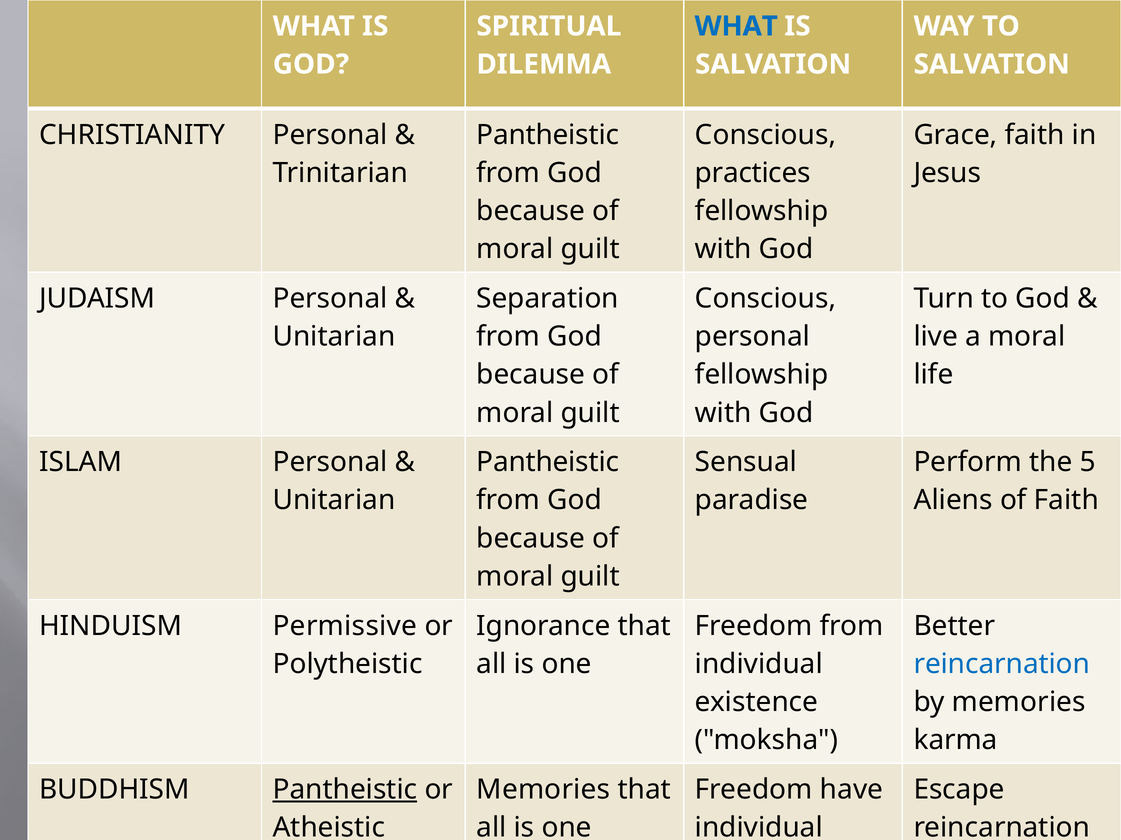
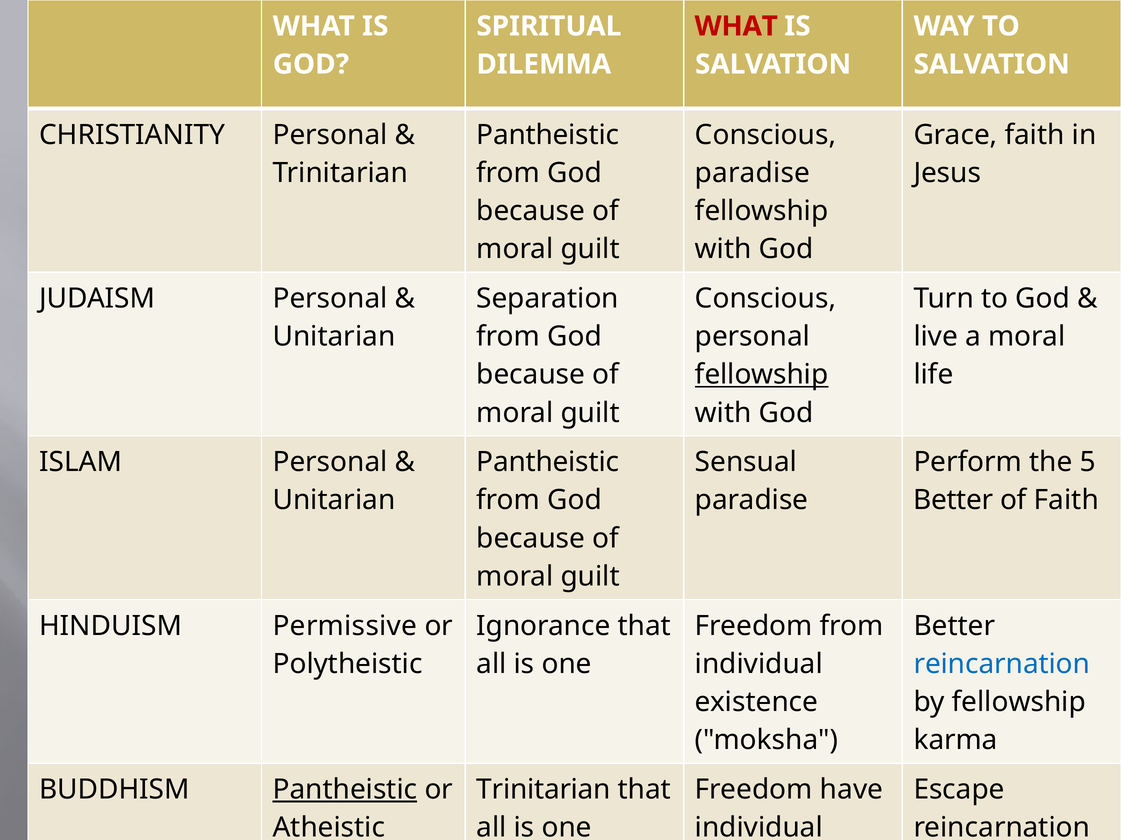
WHAT at (736, 26) colour: blue -> red
practices at (753, 173): practices -> paradise
fellowship at (762, 375) underline: none -> present
Aliens at (953, 501): Aliens -> Better
by memories: memories -> fellowship
Memories at (543, 790): Memories -> Trinitarian
